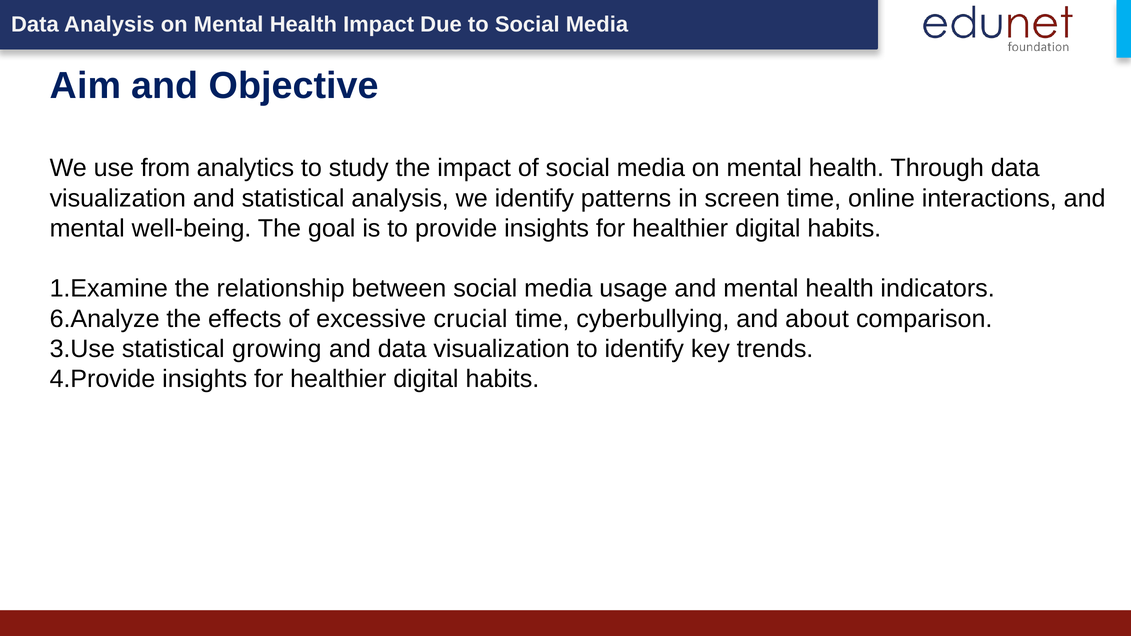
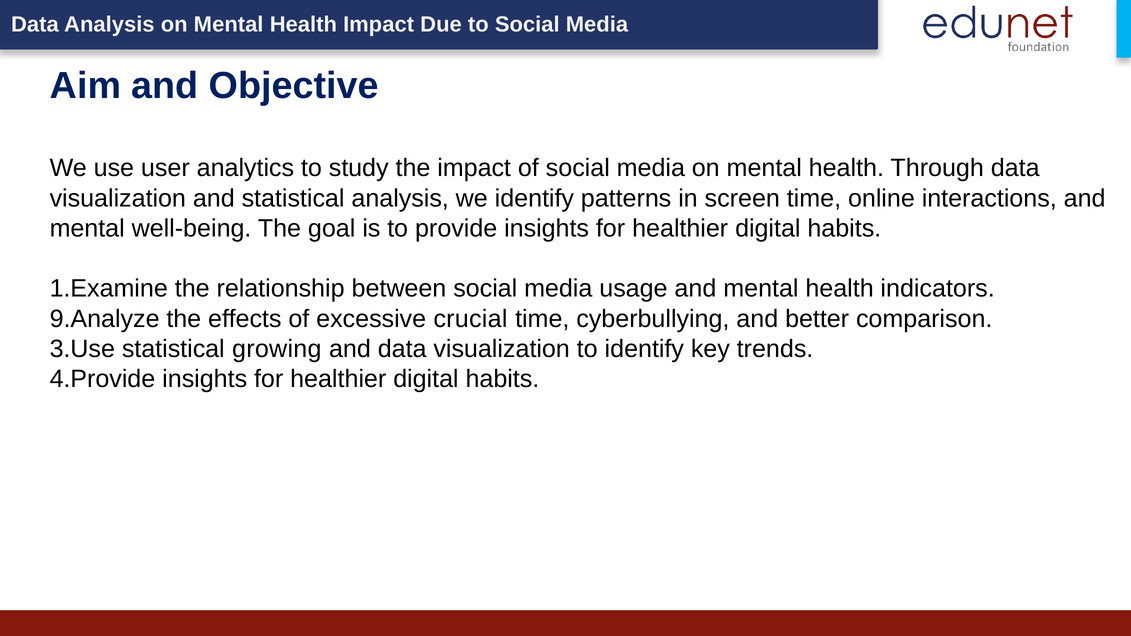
from: from -> user
6.Analyze: 6.Analyze -> 9.Analyze
about: about -> better
